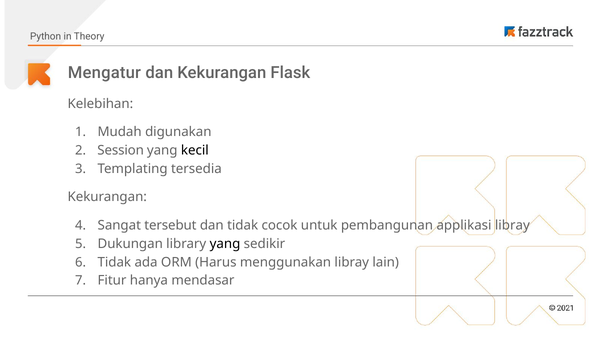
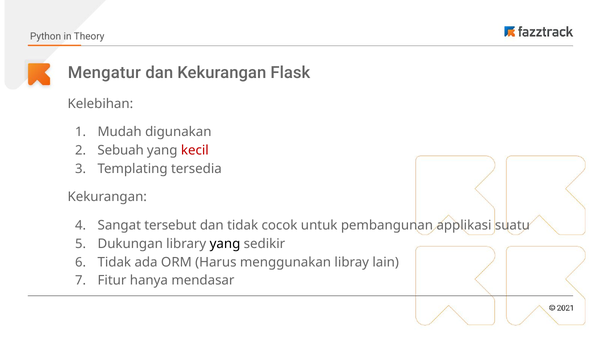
Session: Session -> Sebuah
kecil colour: black -> red
applikasi libray: libray -> suatu
